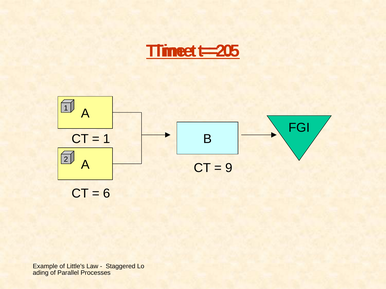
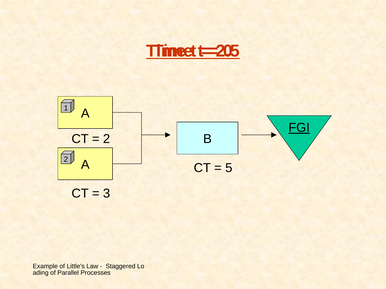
FGI underline: none -> present
1 at (107, 139): 1 -> 2
9: 9 -> 5
6: 6 -> 3
